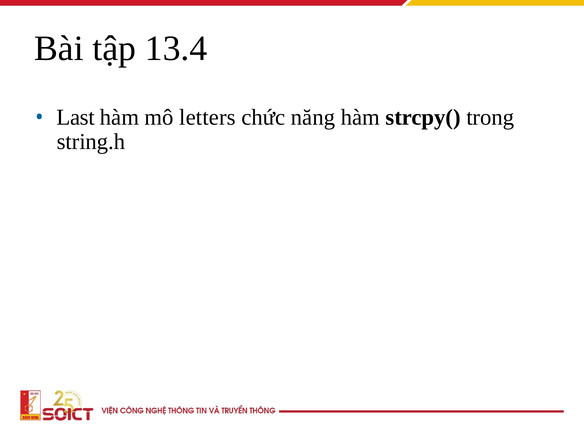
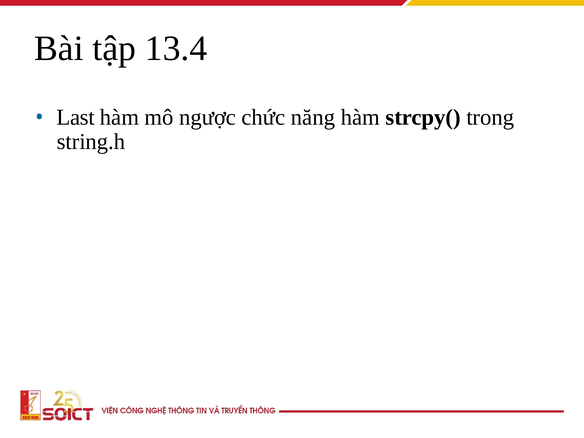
letters: letters -> ngược
